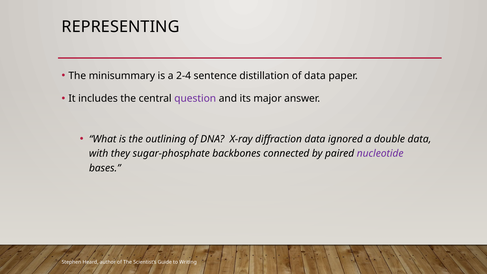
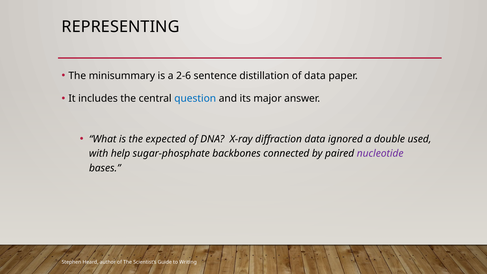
2-4: 2-4 -> 2-6
question colour: purple -> blue
outlining: outlining -> expected
double data: data -> used
they: they -> help
